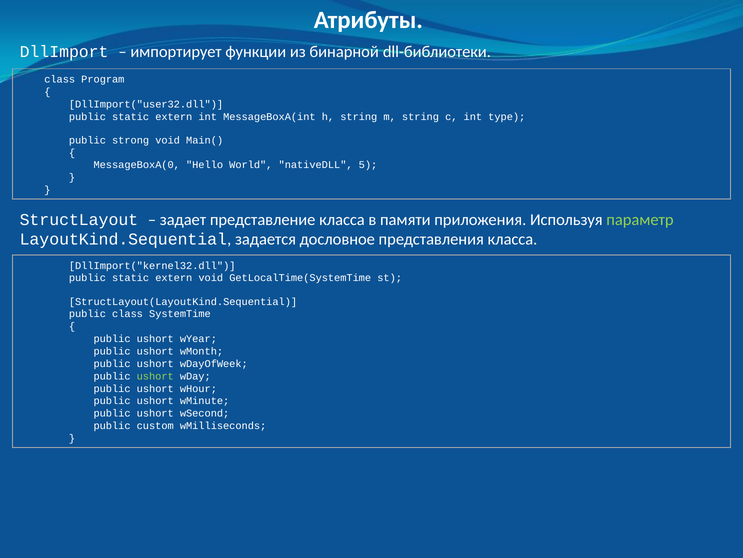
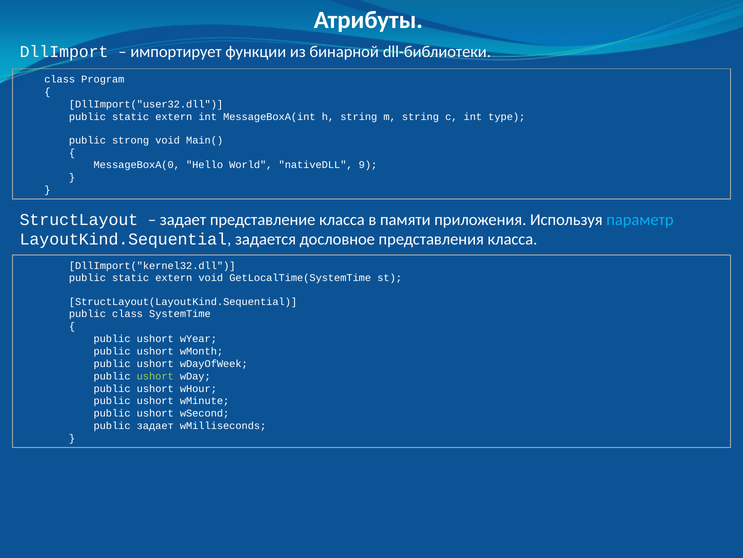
5: 5 -> 9
параметр colour: light green -> light blue
public custom: custom -> задает
